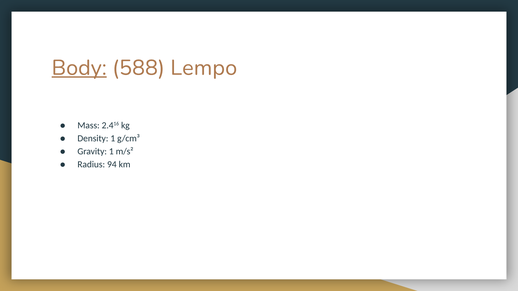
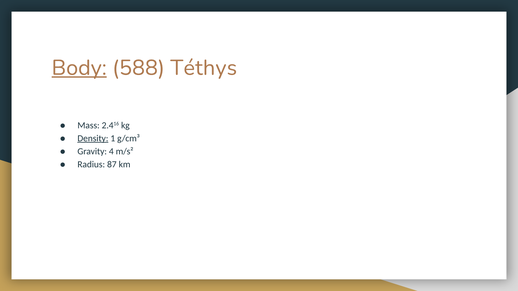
Lempo: Lempo -> Téthys
Density underline: none -> present
Gravity 1: 1 -> 4
94: 94 -> 87
